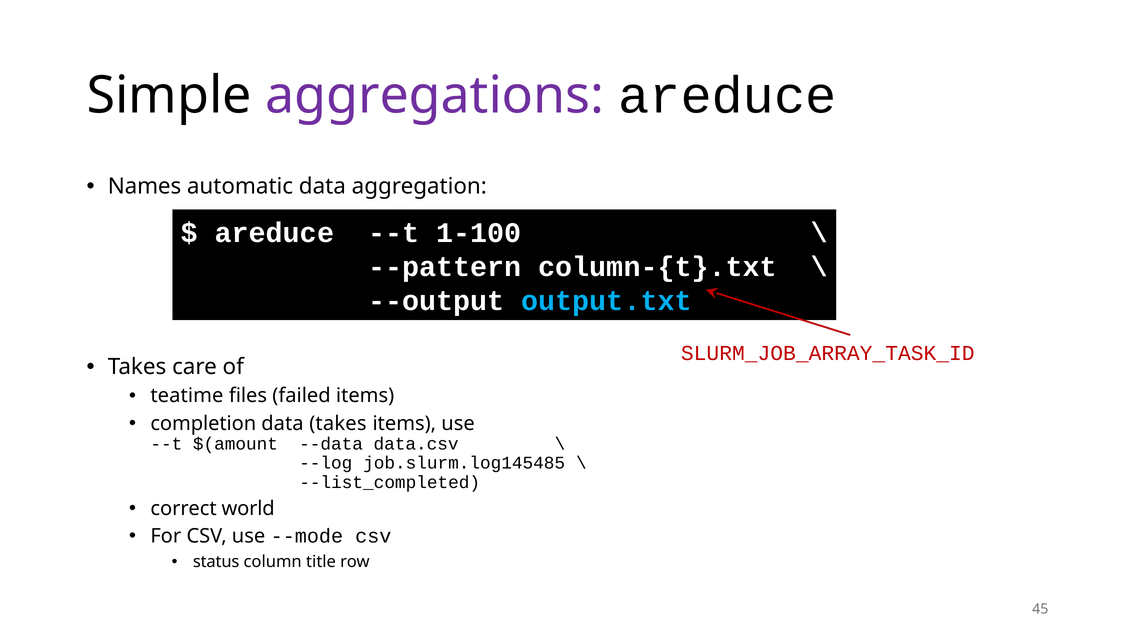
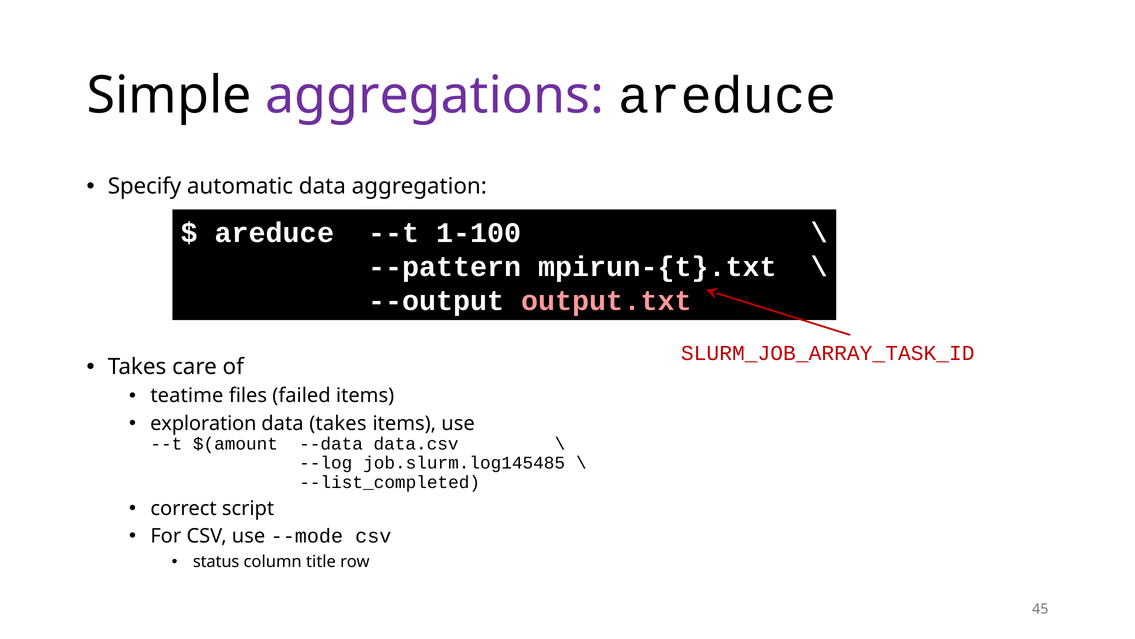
Names: Names -> Specify
column-{t}.txt: column-{t}.txt -> mpirun-{t}.txt
output.txt colour: light blue -> pink
completion: completion -> exploration
world: world -> script
